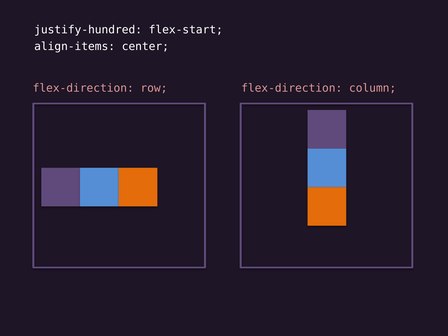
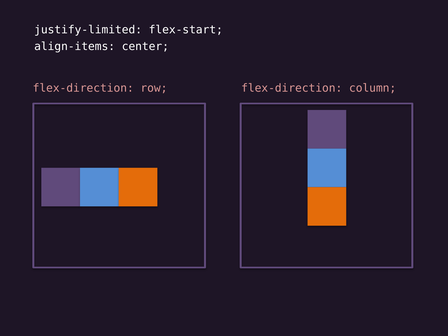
justify-hundred: justify-hundred -> justify-limited
